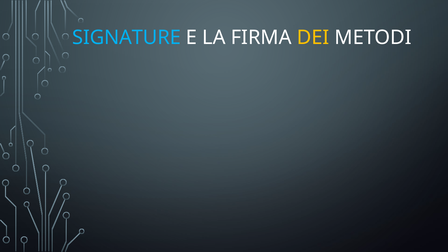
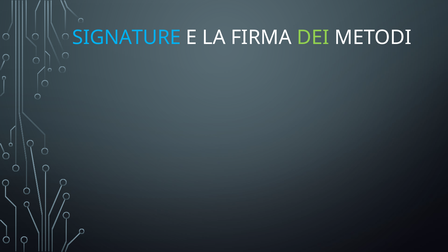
DEI colour: yellow -> light green
